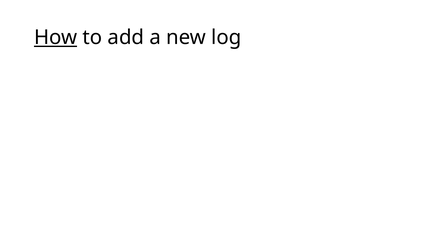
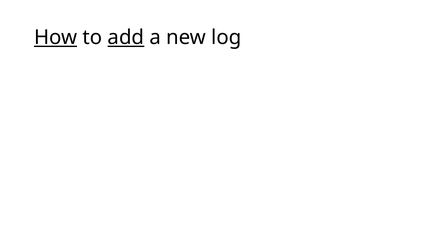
add underline: none -> present
